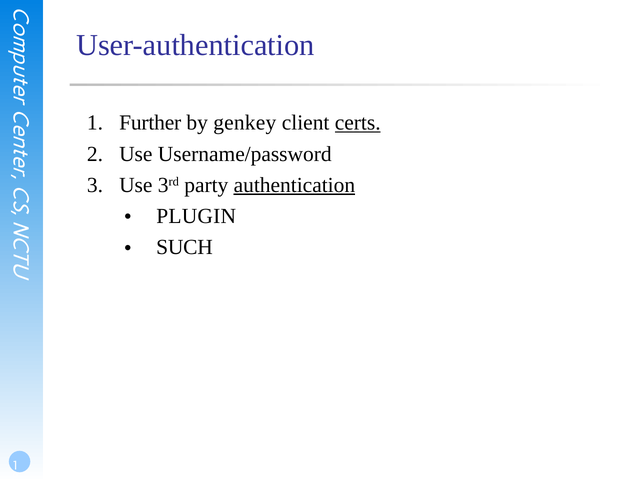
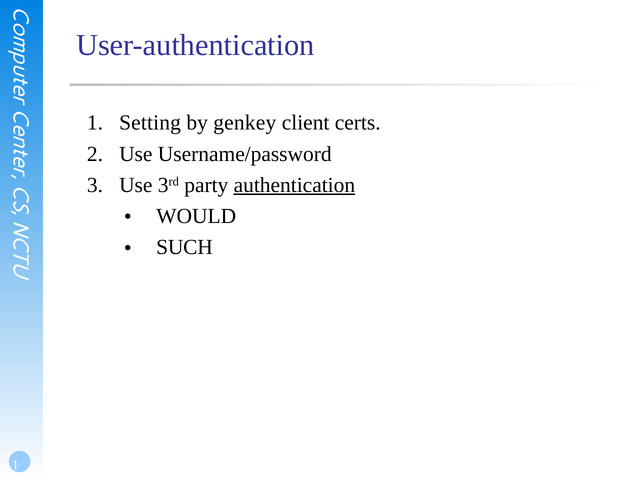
Further: Further -> Setting
certs underline: present -> none
PLUGIN: PLUGIN -> WOULD
